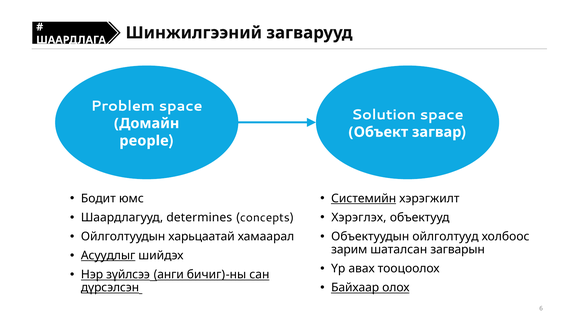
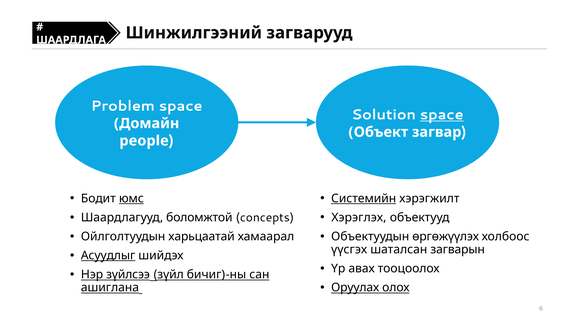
space at (442, 115) underline: none -> present
юмс underline: none -> present
determines: determines -> боломжтой
ойлголтууд: ойлголтууд -> өргөжүүлэх
зарим: зарим -> үүсгэх
анги: анги -> зүйл
Байхаар: Байхаар -> Оруулах
дүрсэлсэн: дүрсэлсэн -> ашиглана
